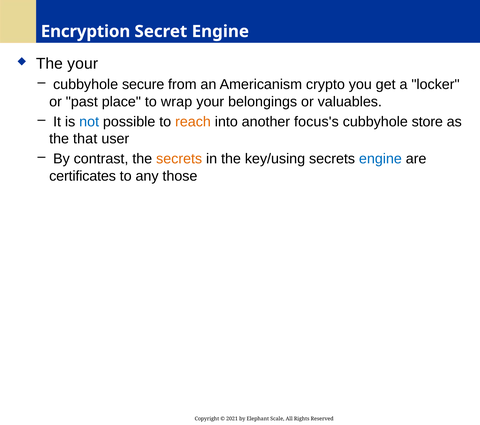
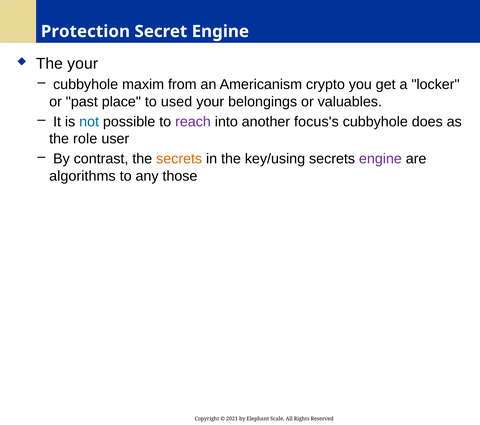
Encryption: Encryption -> Protection
secure: secure -> maxim
wrap: wrap -> used
reach colour: orange -> purple
store: store -> does
that: that -> role
engine at (380, 159) colour: blue -> purple
certificates: certificates -> algorithms
